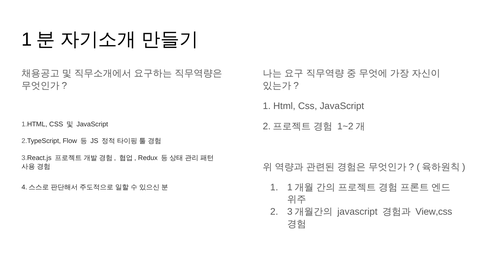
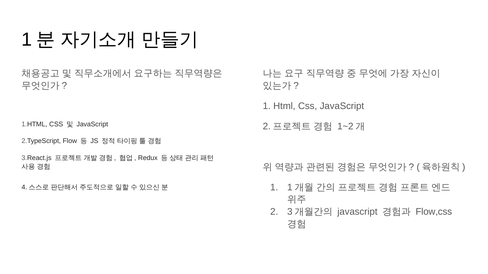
View,css: View,css -> Flow,css
